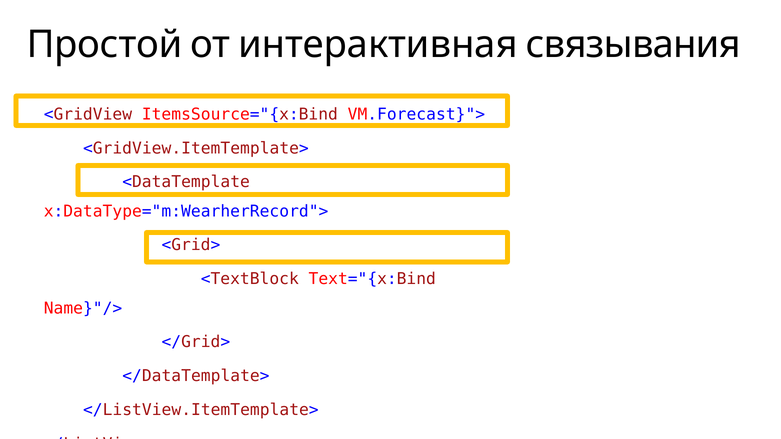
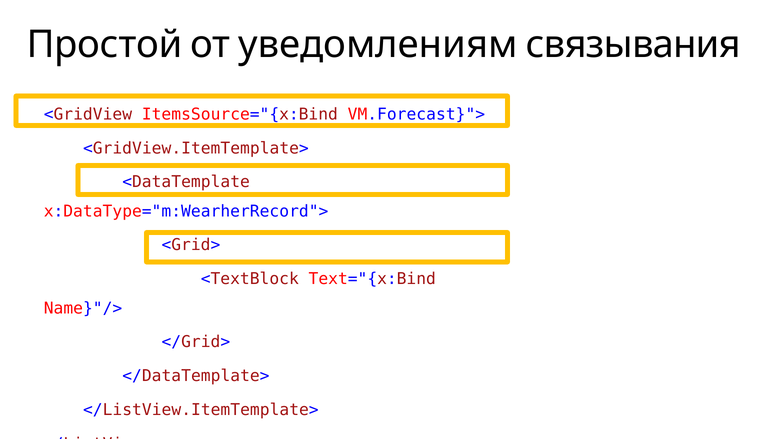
интерактивная: интерактивная -> уведомлениям
